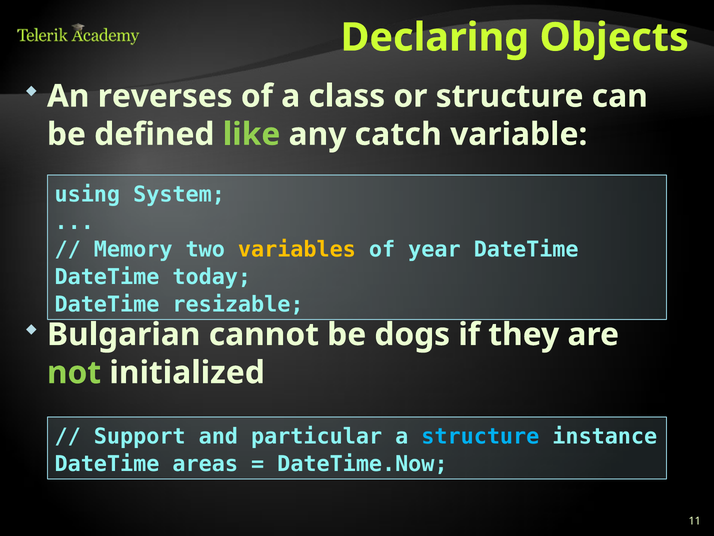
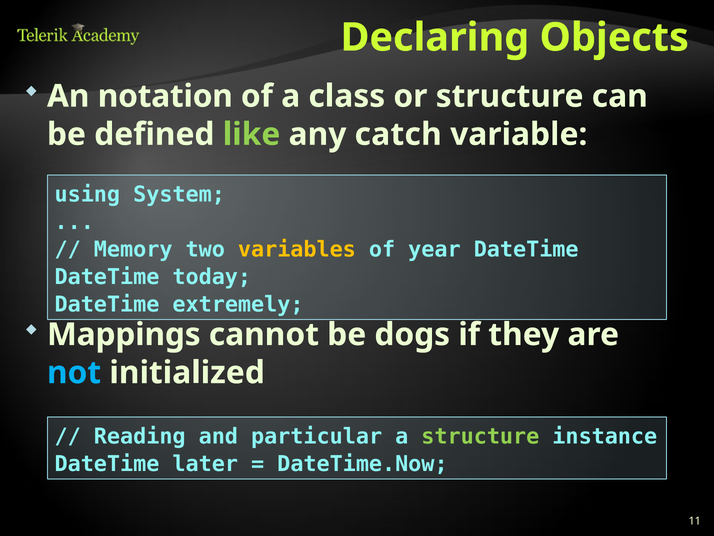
reverses: reverses -> notation
resizable: resizable -> extremely
Bulgarian: Bulgarian -> Mappings
not colour: light green -> light blue
Support: Support -> Reading
structure at (480, 436) colour: light blue -> light green
areas: areas -> later
